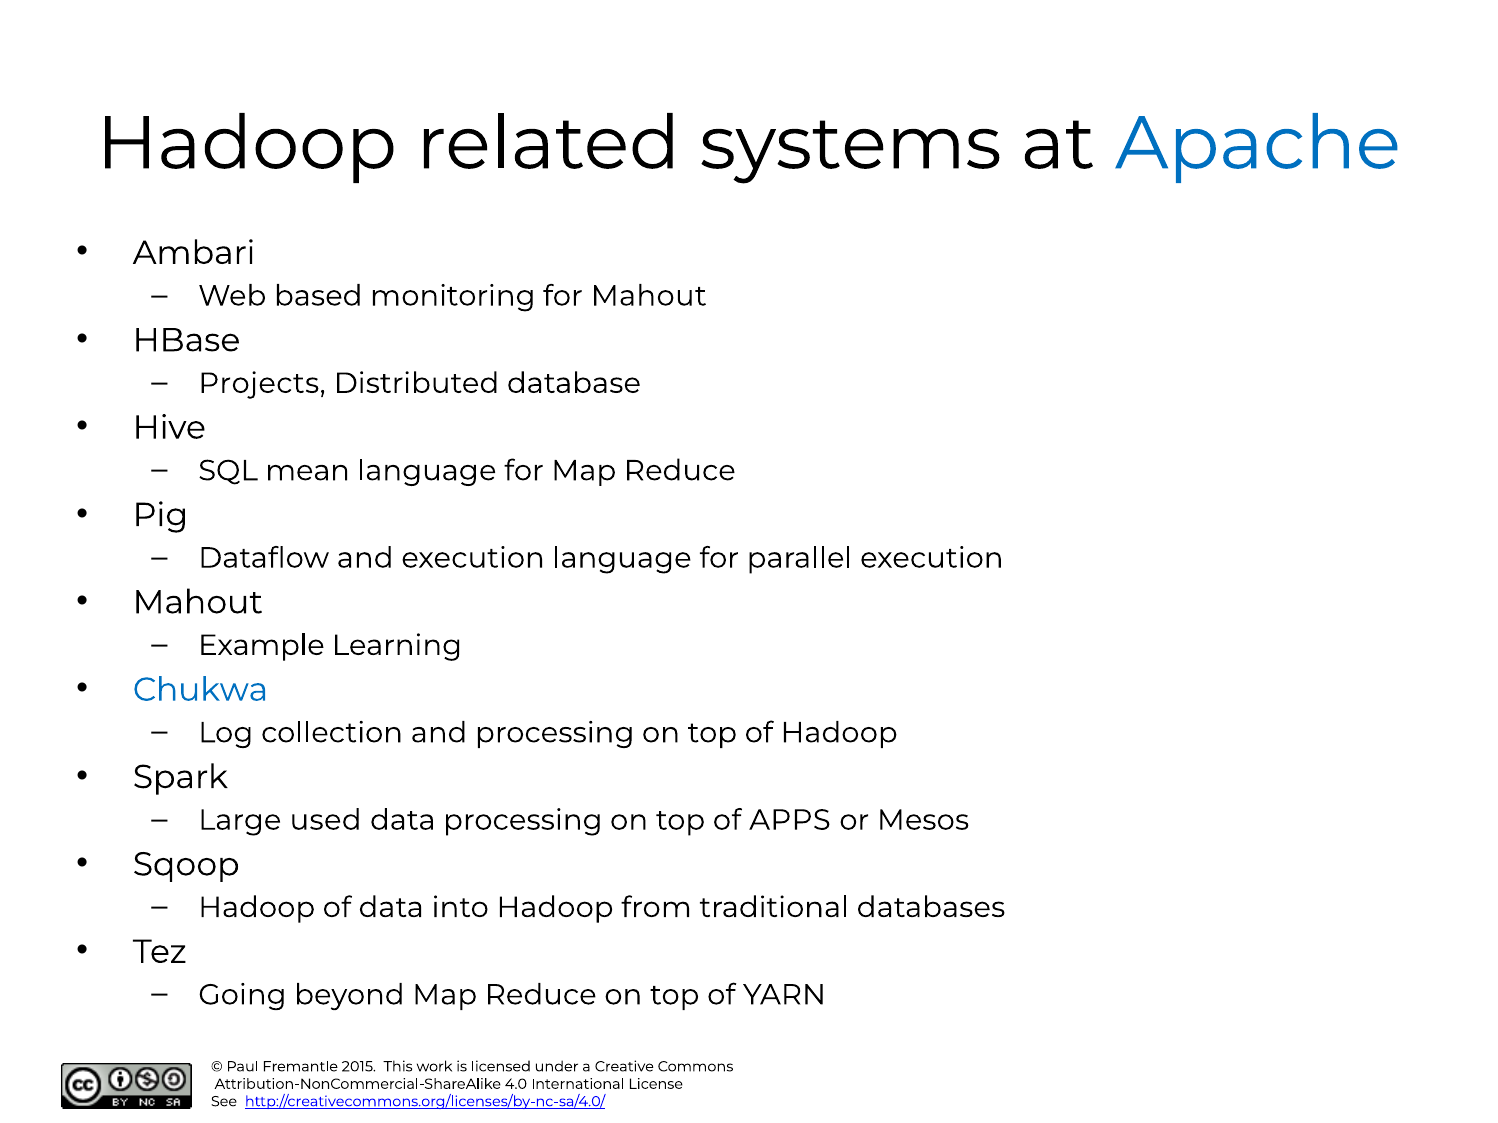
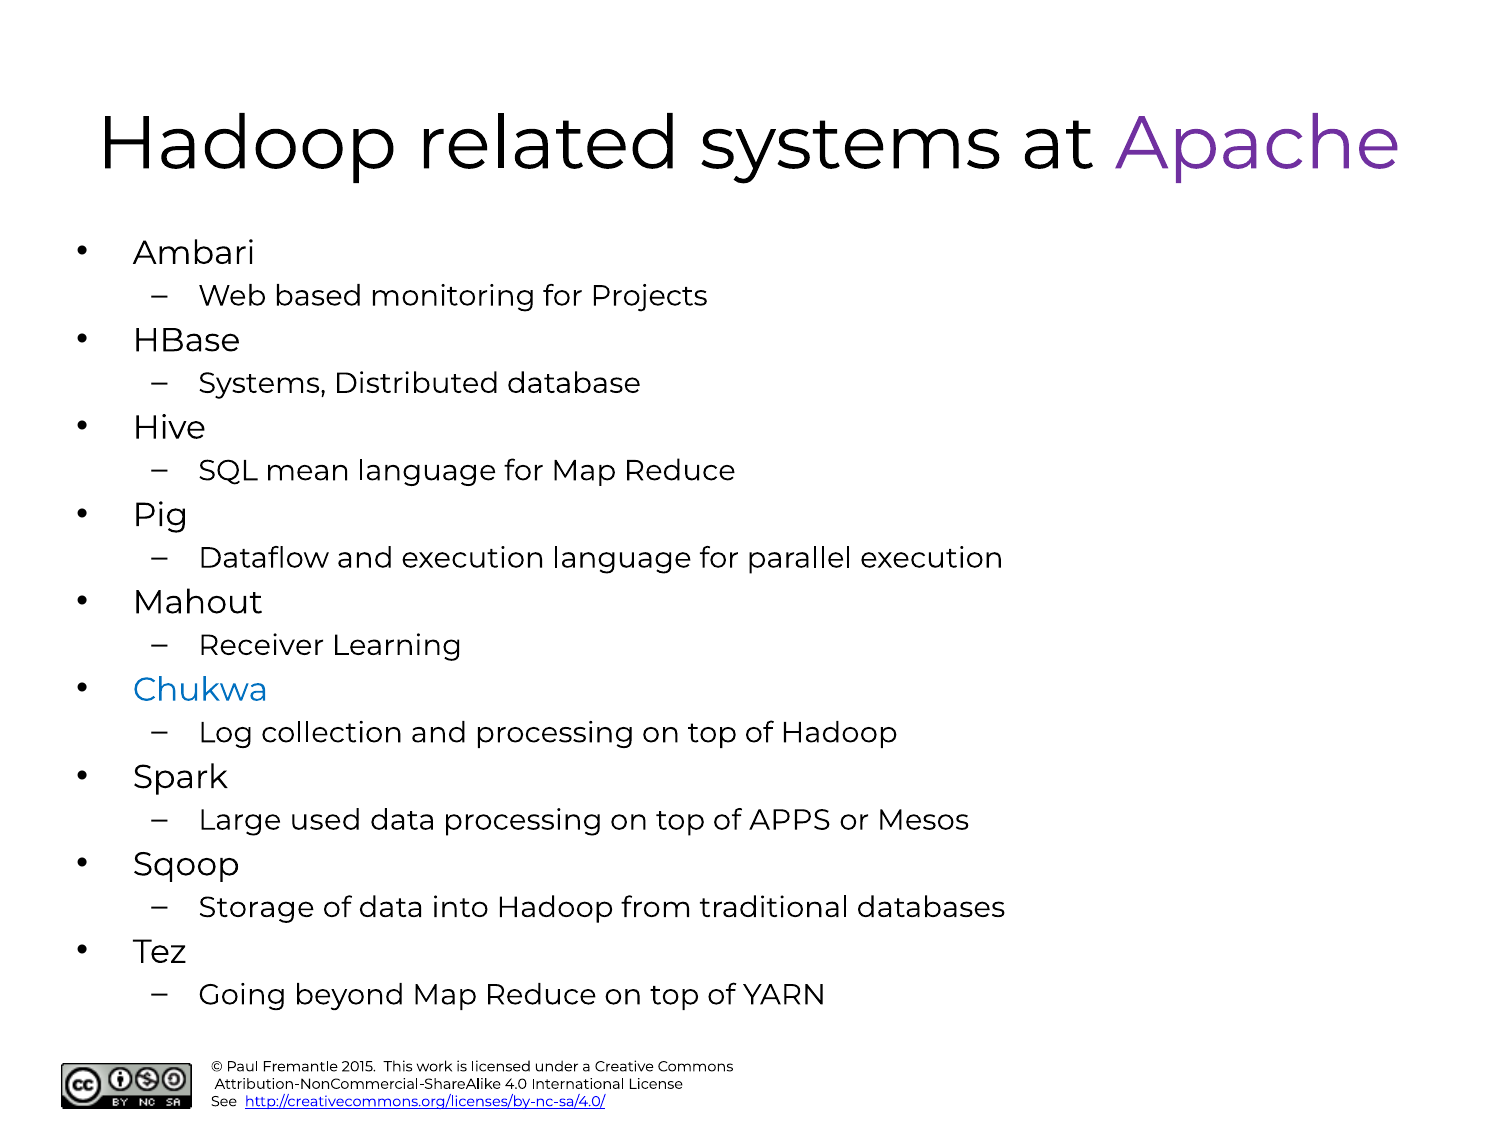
Apache colour: blue -> purple
for Mahout: Mahout -> Projects
Projects at (262, 383): Projects -> Systems
Example: Example -> Receiver
Hadoop at (257, 908): Hadoop -> Storage
